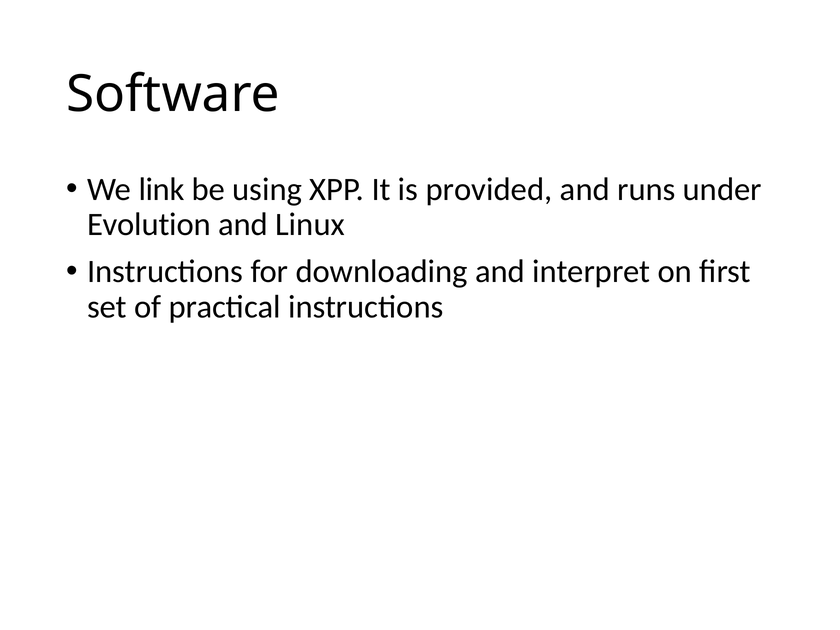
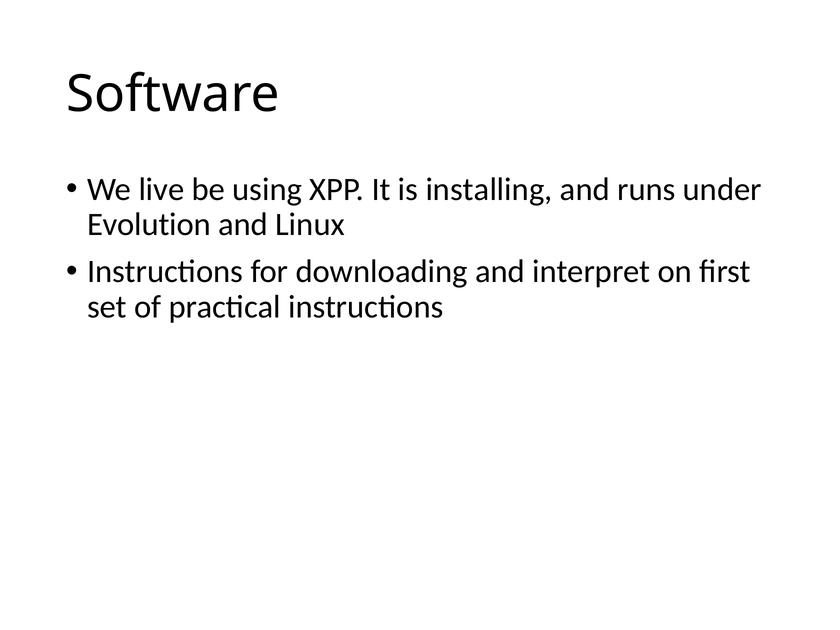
link: link -> live
provided: provided -> installing
